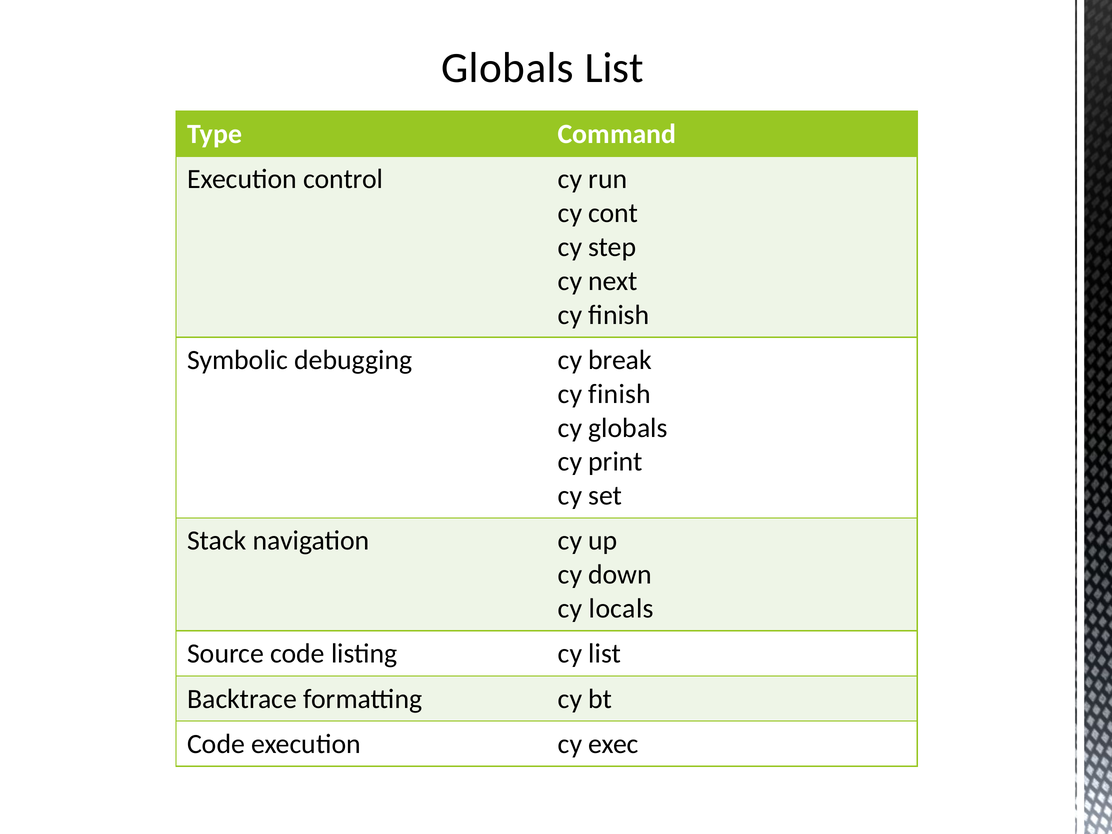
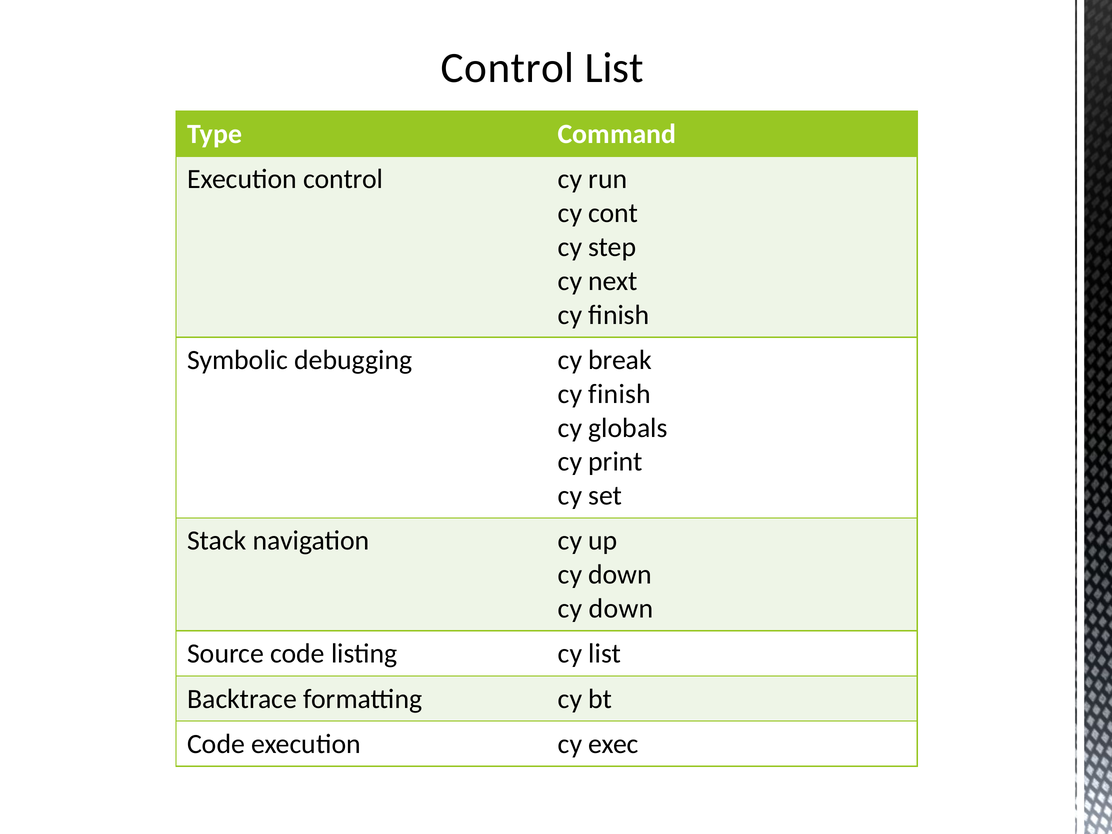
Globals at (508, 68): Globals -> Control
locals at (621, 609): locals -> down
